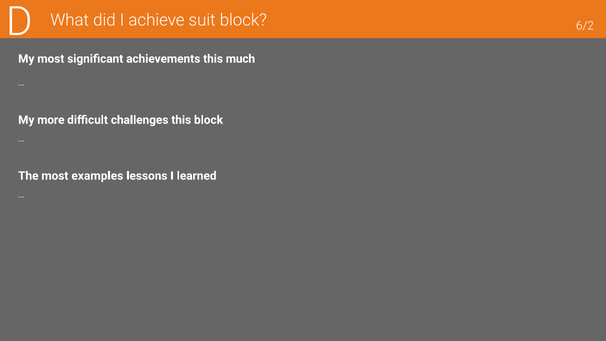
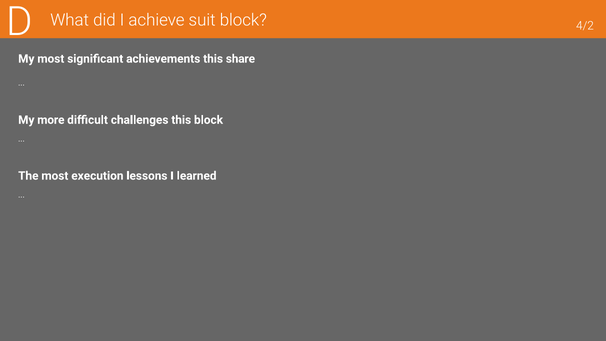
6/2: 6/2 -> 4/2
much: much -> share
examples: examples -> execution
